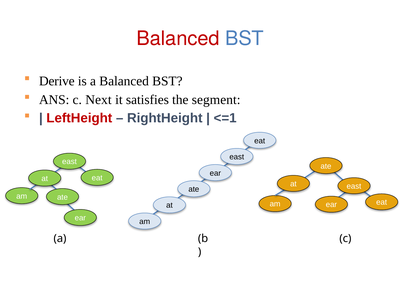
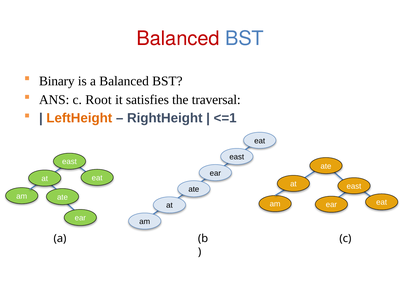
Derive: Derive -> Binary
Next: Next -> Root
segment: segment -> traversal
LeftHeight colour: red -> orange
